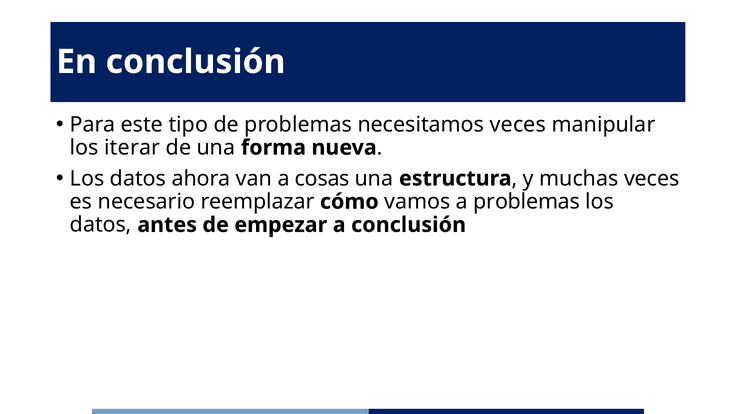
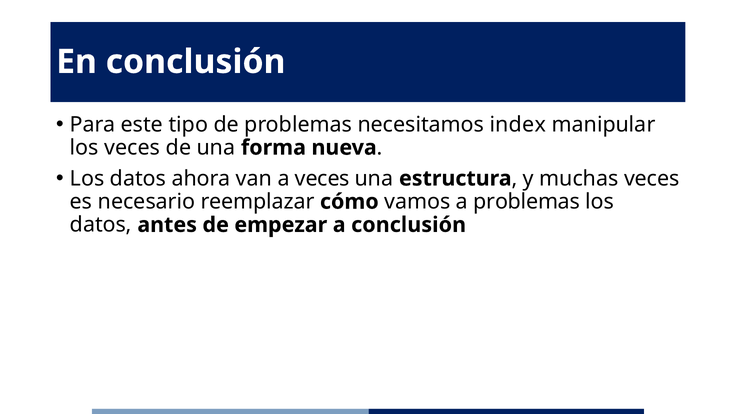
necesitamos veces: veces -> index
los iterar: iterar -> veces
a cosas: cosas -> veces
